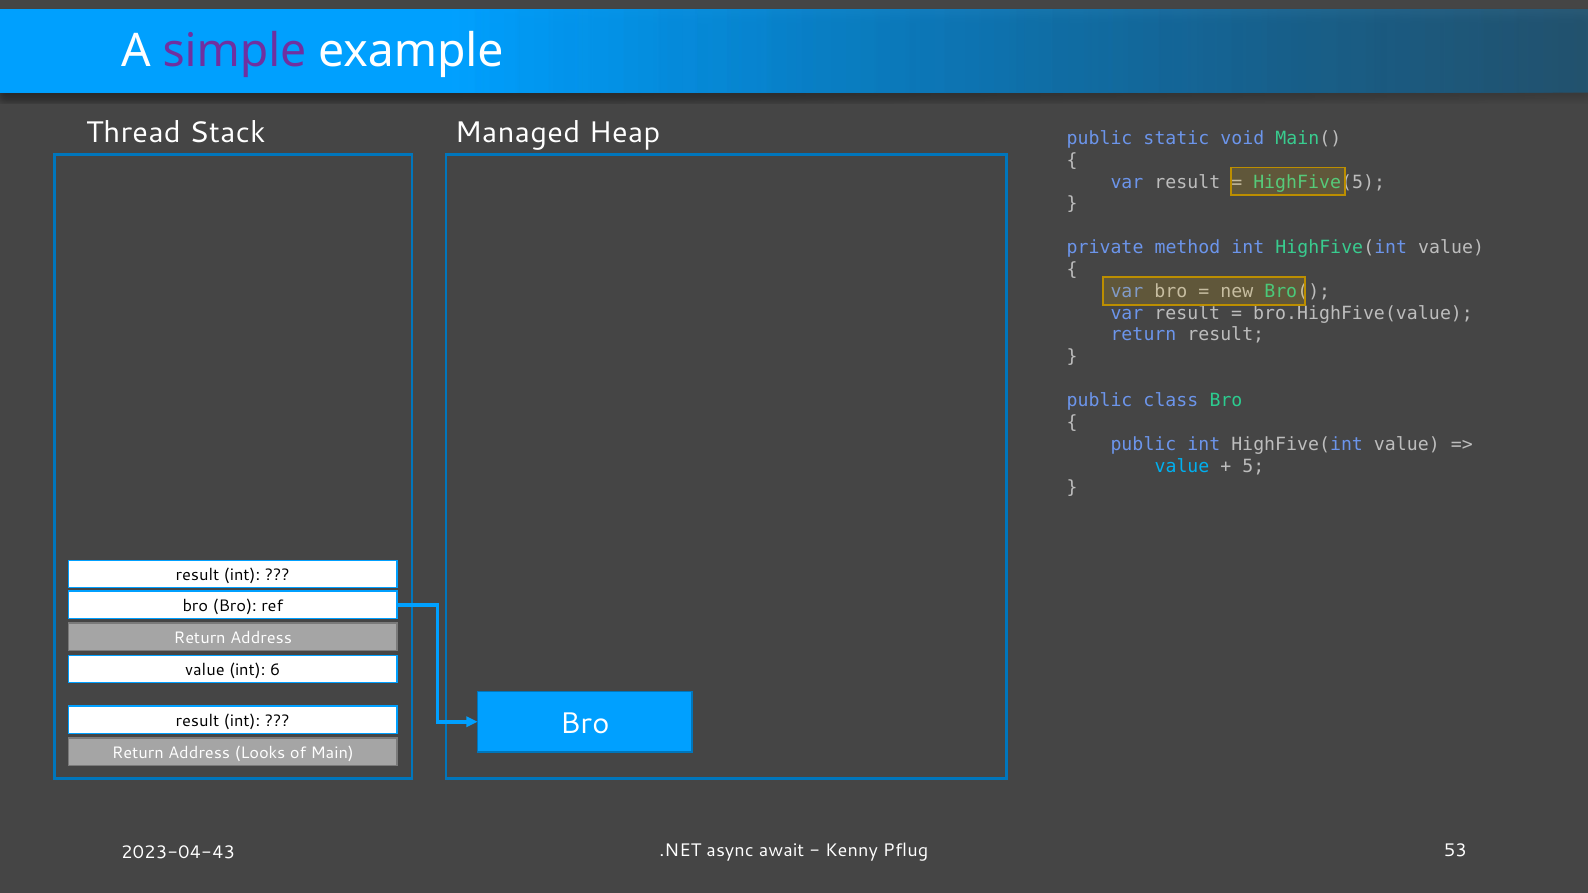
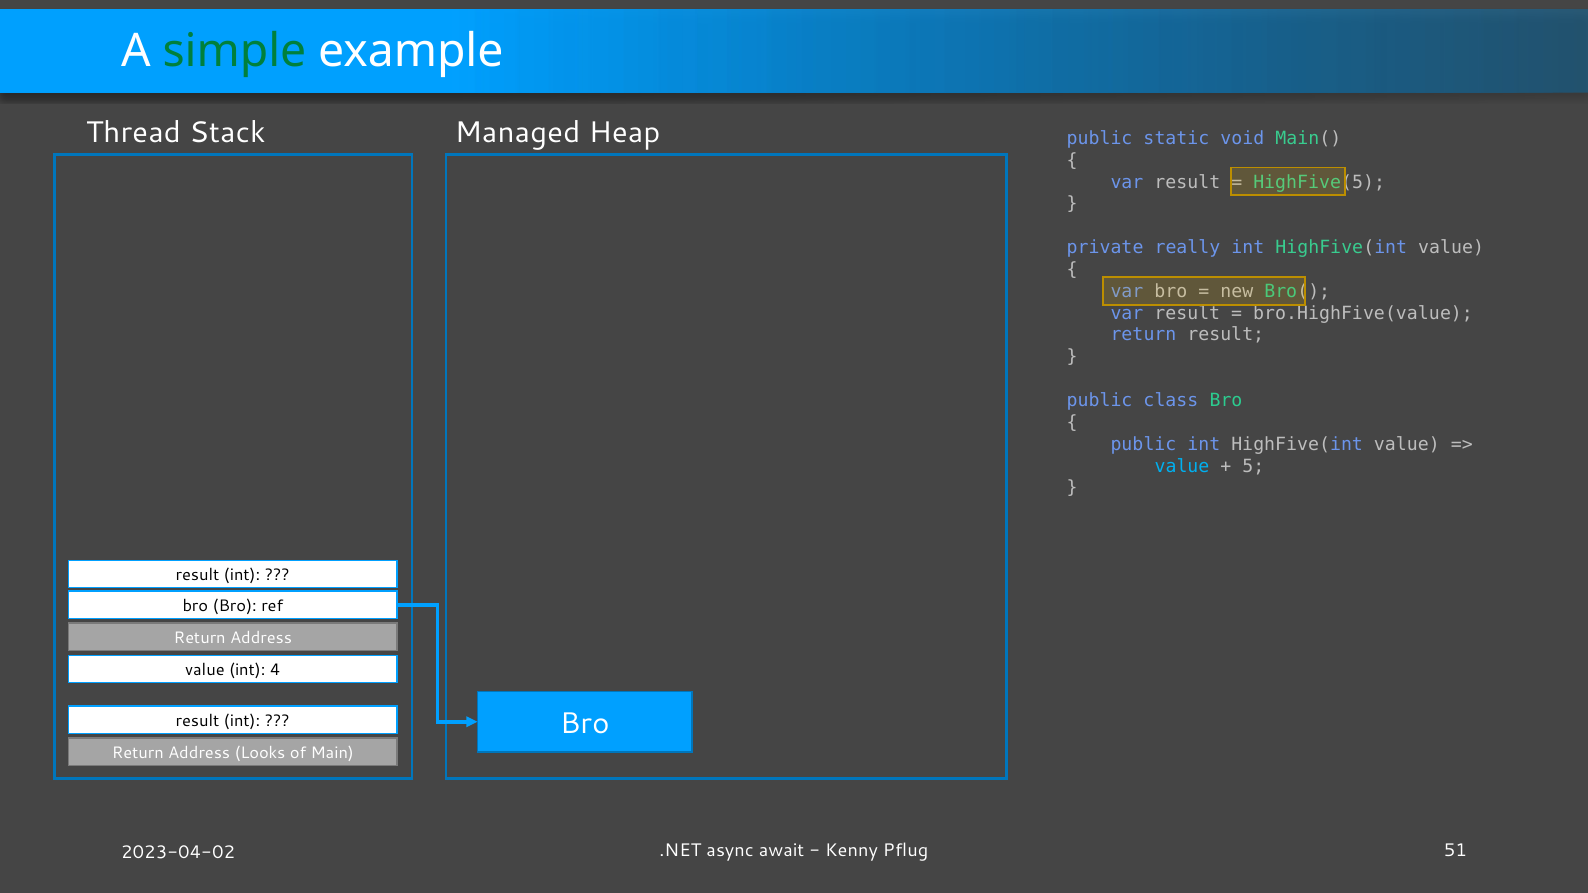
simple colour: purple -> green
method: method -> really
6: 6 -> 4
53: 53 -> 51
2023-04-43: 2023-04-43 -> 2023-04-02
